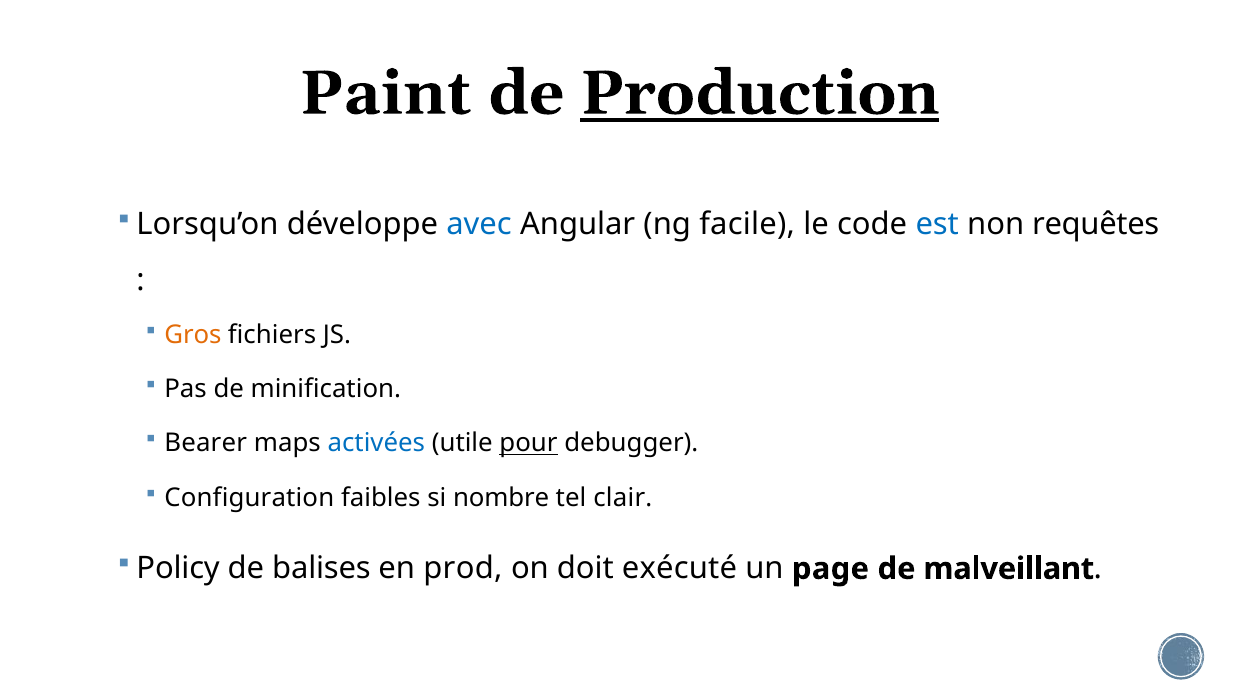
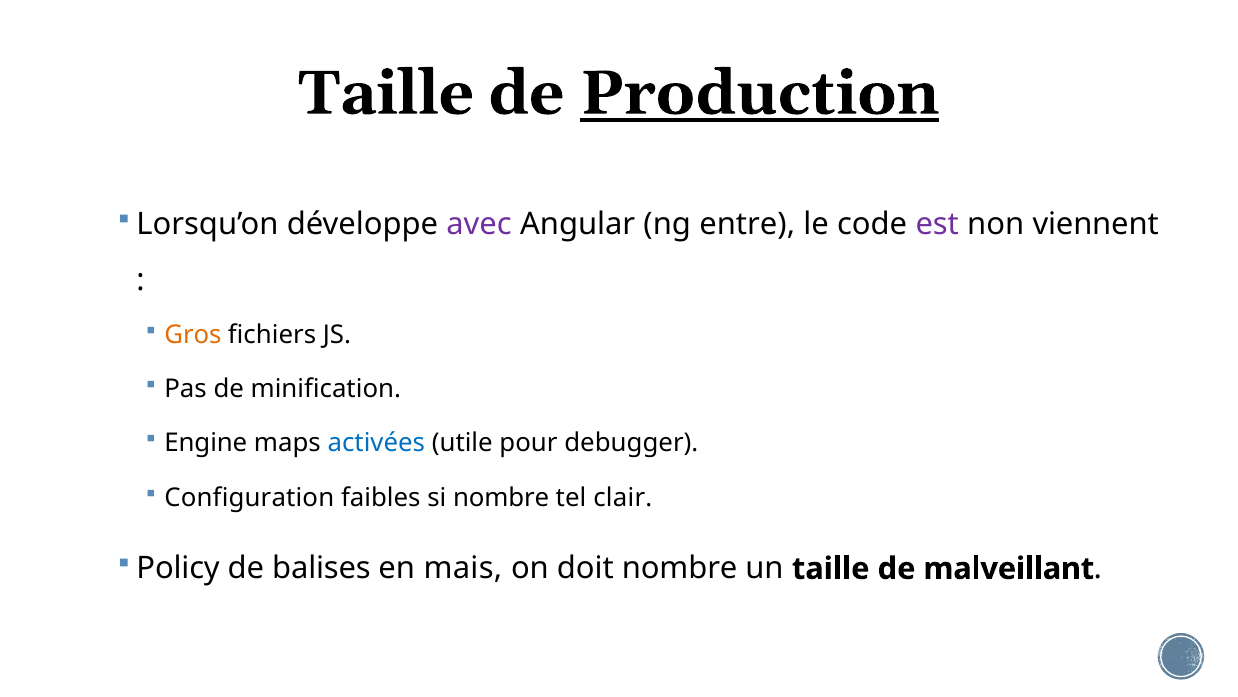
Paint at (385, 93): Paint -> Taille
avec colour: blue -> purple
facile: facile -> entre
est colour: blue -> purple
requêtes: requêtes -> viennent
Bearer: Bearer -> Engine
pour underline: present -> none
prod: prod -> mais
doit exécuté: exécuté -> nombre
un page: page -> taille
